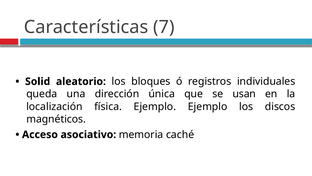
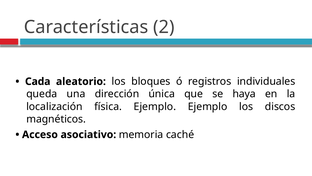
7: 7 -> 2
Solid: Solid -> Cada
usan: usan -> haya
